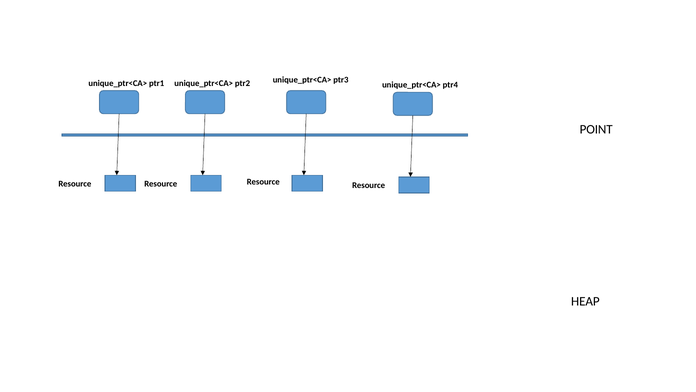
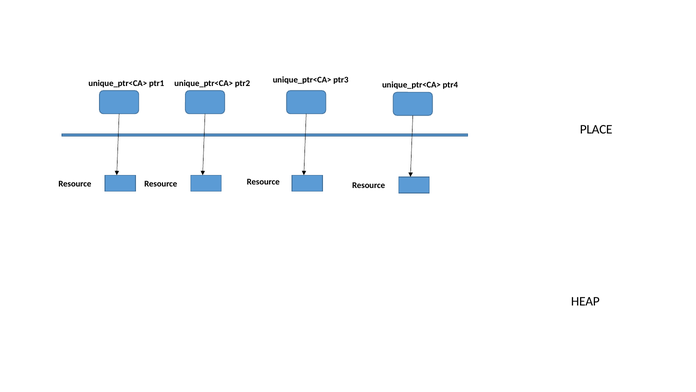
POINT: POINT -> PLACE
